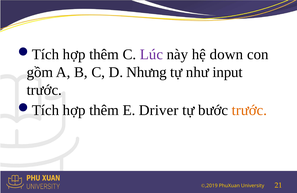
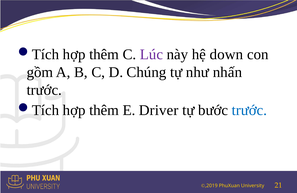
Nhưng: Nhưng -> Chúng
input: input -> nhấn
trước at (249, 110) colour: orange -> blue
